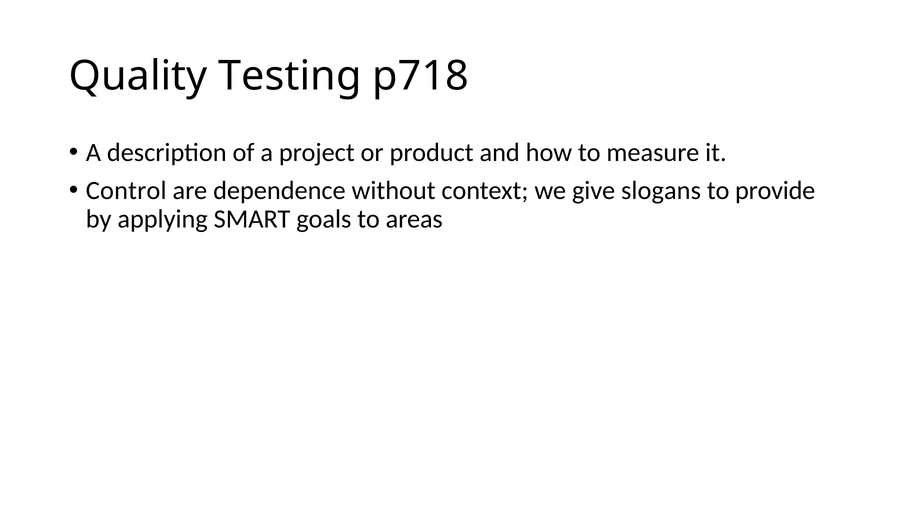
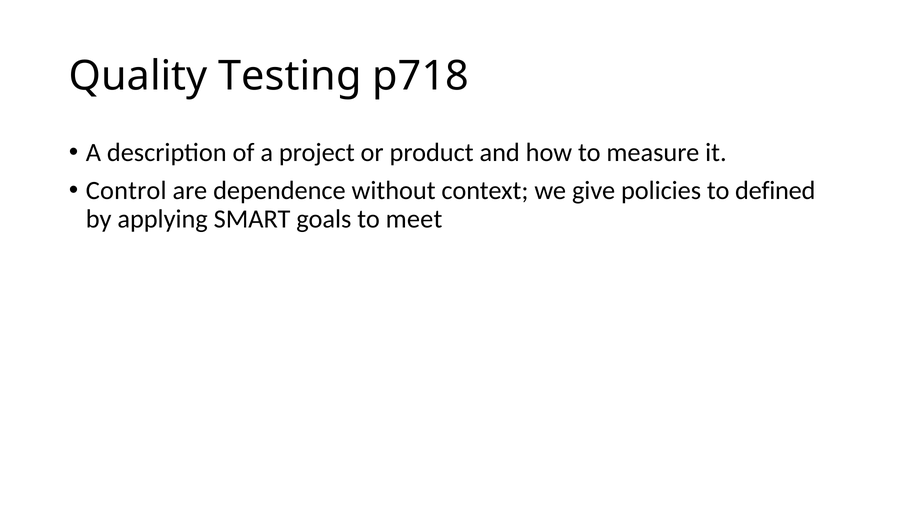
slogans: slogans -> policies
provide: provide -> defined
areas: areas -> meet
